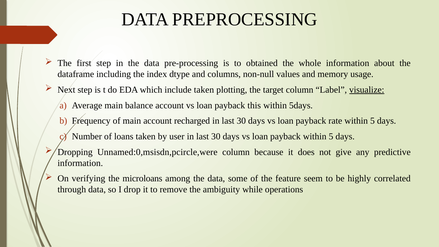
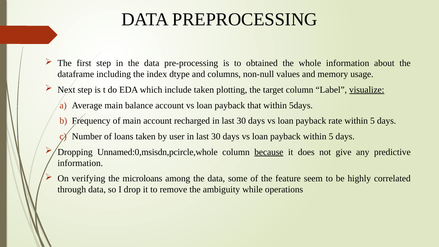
this: this -> that
Unnamed:0,msisdn,pcircle,were: Unnamed:0,msisdn,pcircle,were -> Unnamed:0,msisdn,pcircle,whole
because underline: none -> present
